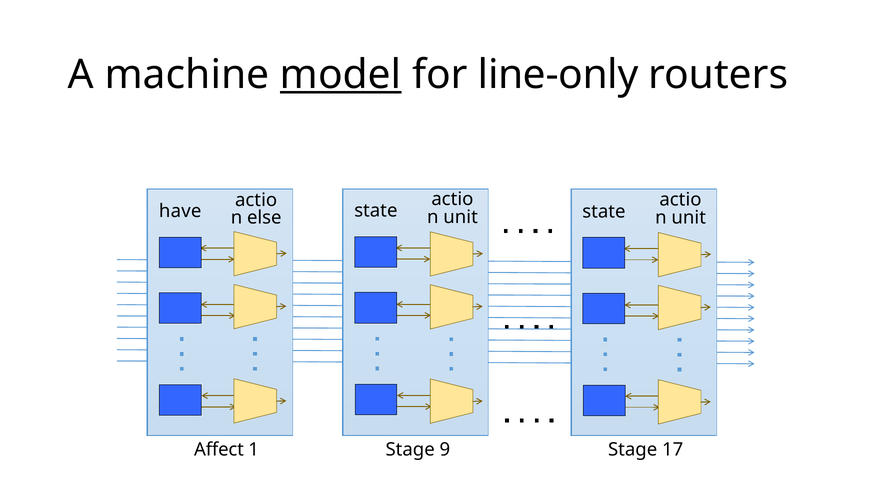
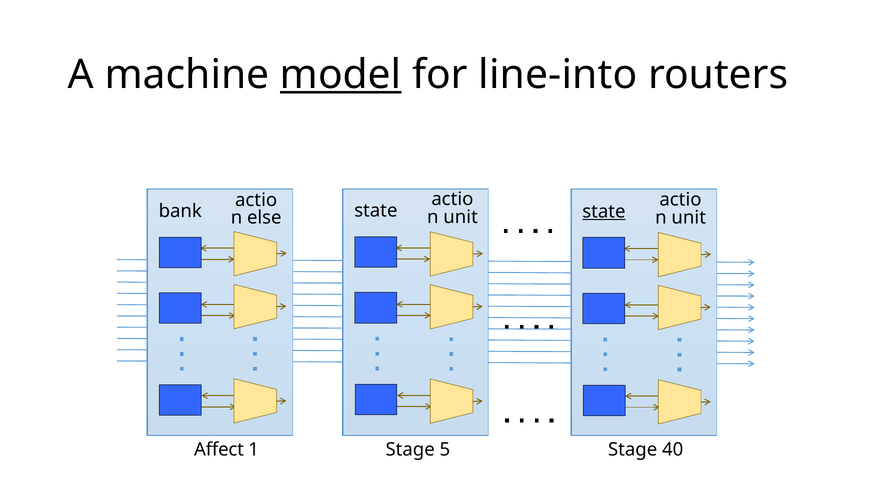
line-only: line-only -> line-into
have: have -> bank
state at (604, 211) underline: none -> present
9: 9 -> 5
17: 17 -> 40
